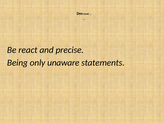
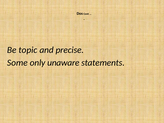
react: react -> topic
Being: Being -> Some
